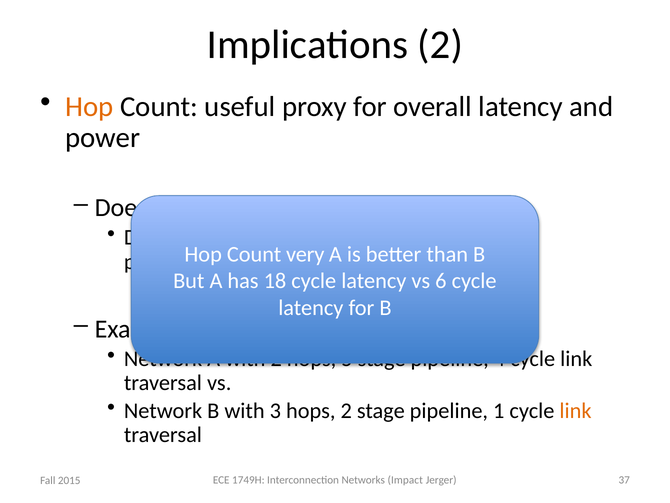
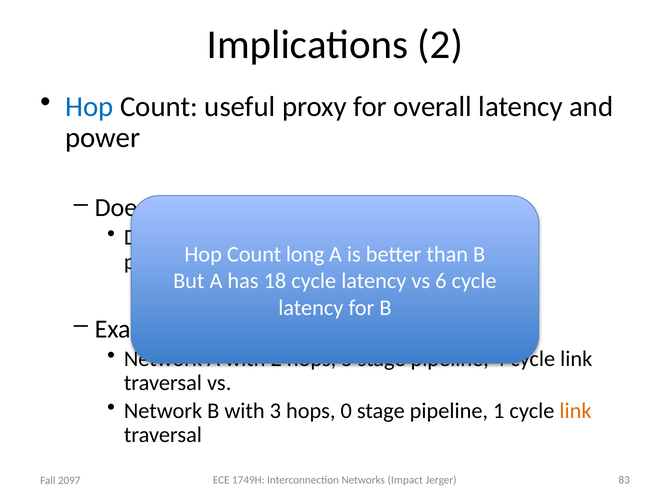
Hop at (89, 106) colour: orange -> blue
very: very -> long
hops 2: 2 -> 0
37: 37 -> 83
2015: 2015 -> 2097
